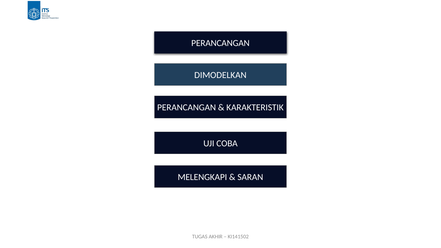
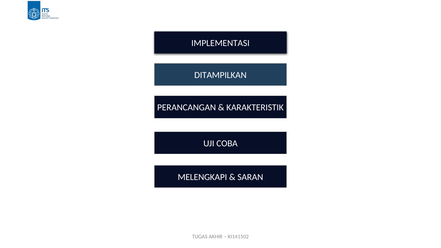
PERANCANGAN at (220, 43): PERANCANGAN -> IMPLEMENTASI
DIMODELKAN: DIMODELKAN -> DITAMPILKAN
